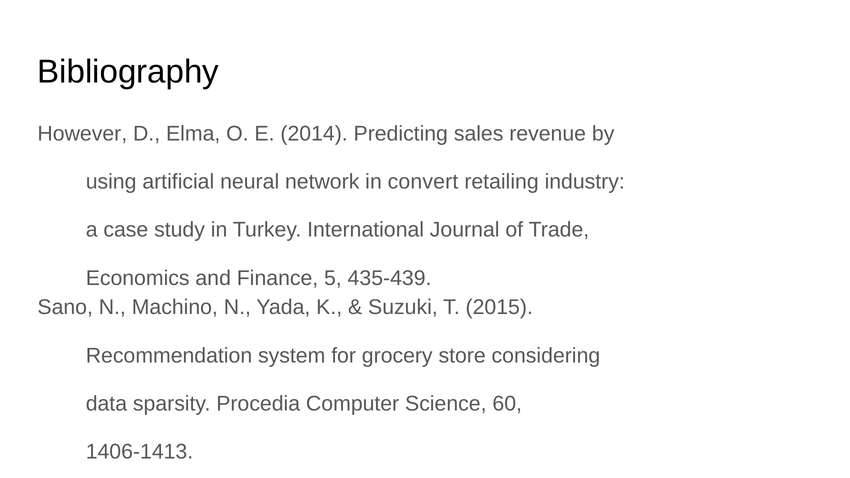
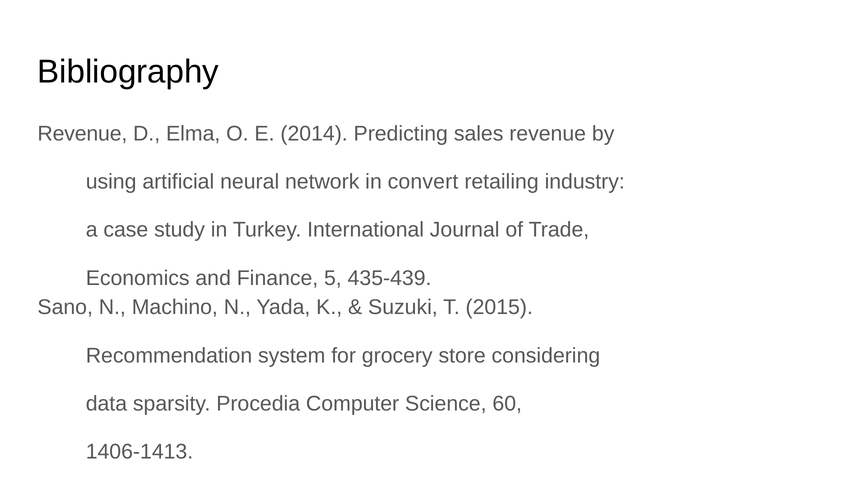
However at (82, 134): However -> Revenue
